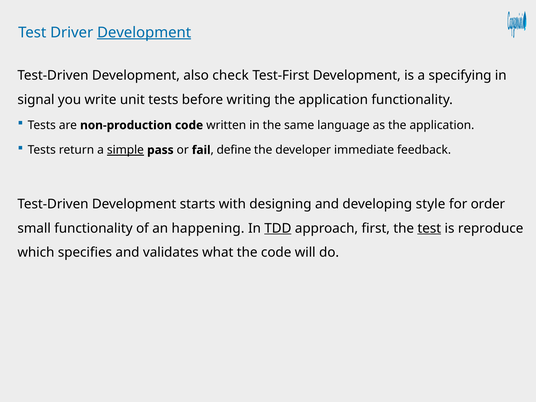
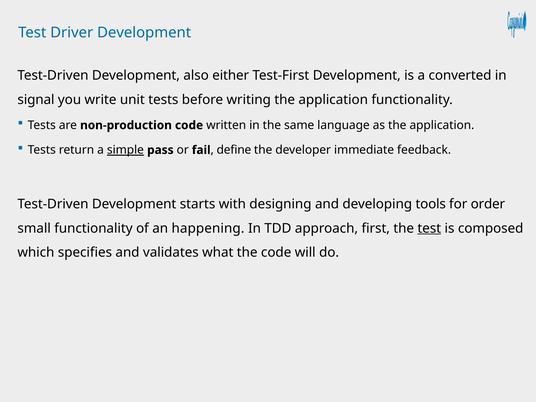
Development at (144, 32) underline: present -> none
check: check -> either
specifying: specifying -> converted
style: style -> tools
TDD underline: present -> none
reproduce: reproduce -> composed
